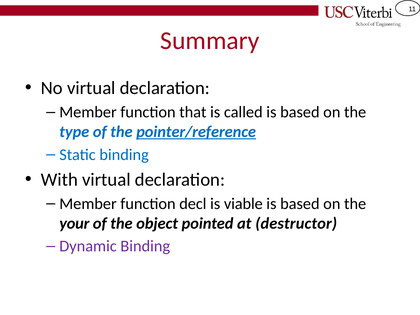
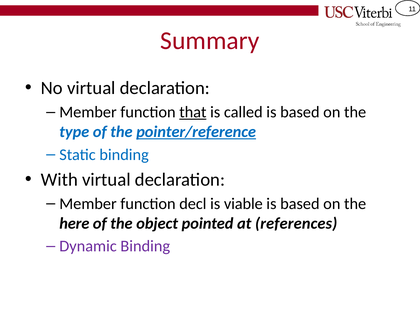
that underline: none -> present
your: your -> here
destructor: destructor -> references
